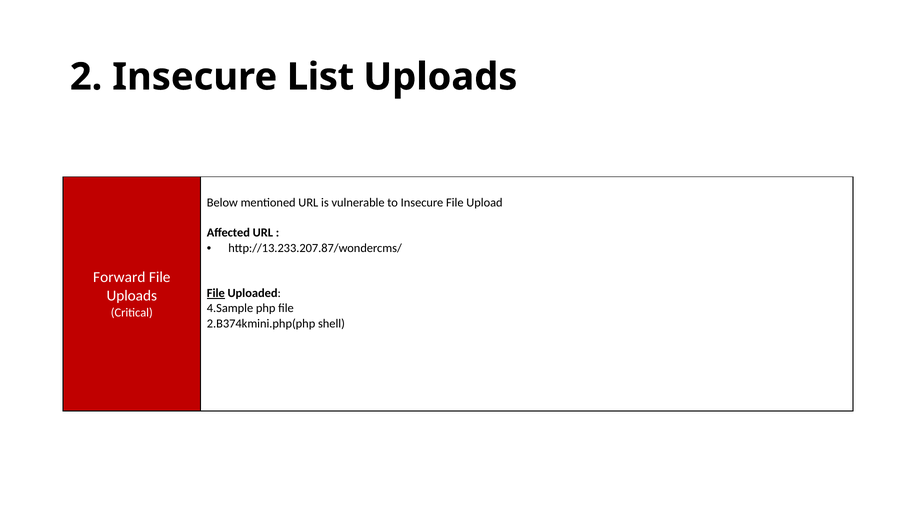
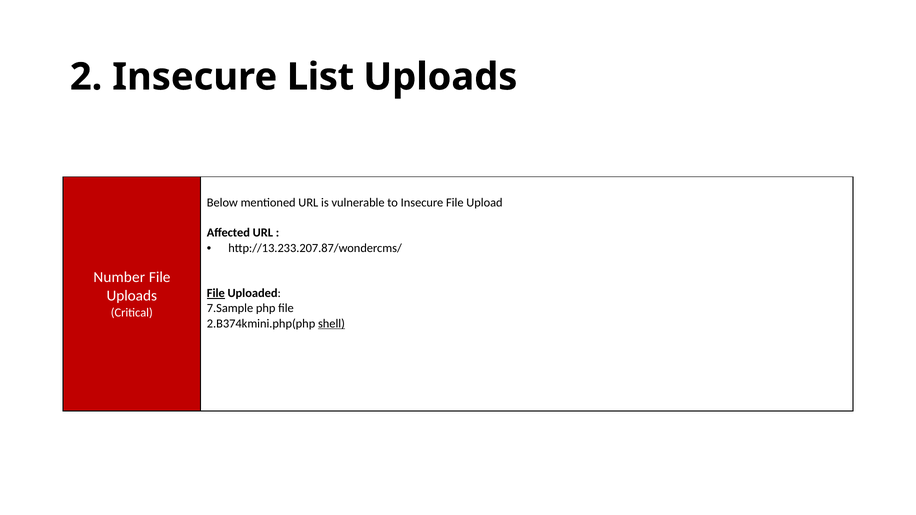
Forward: Forward -> Number
4.Sample: 4.Sample -> 7.Sample
shell underline: none -> present
